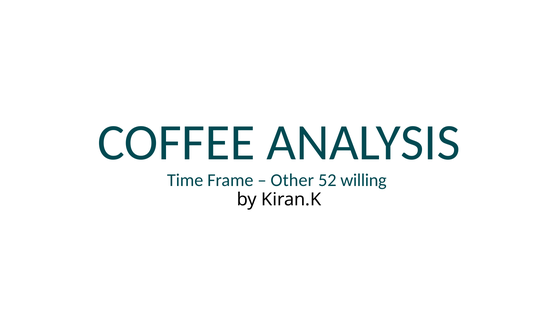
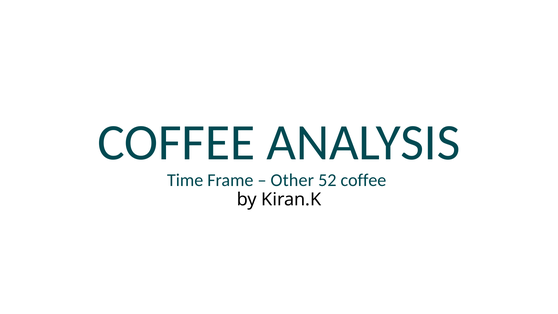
52 willing: willing -> coffee
